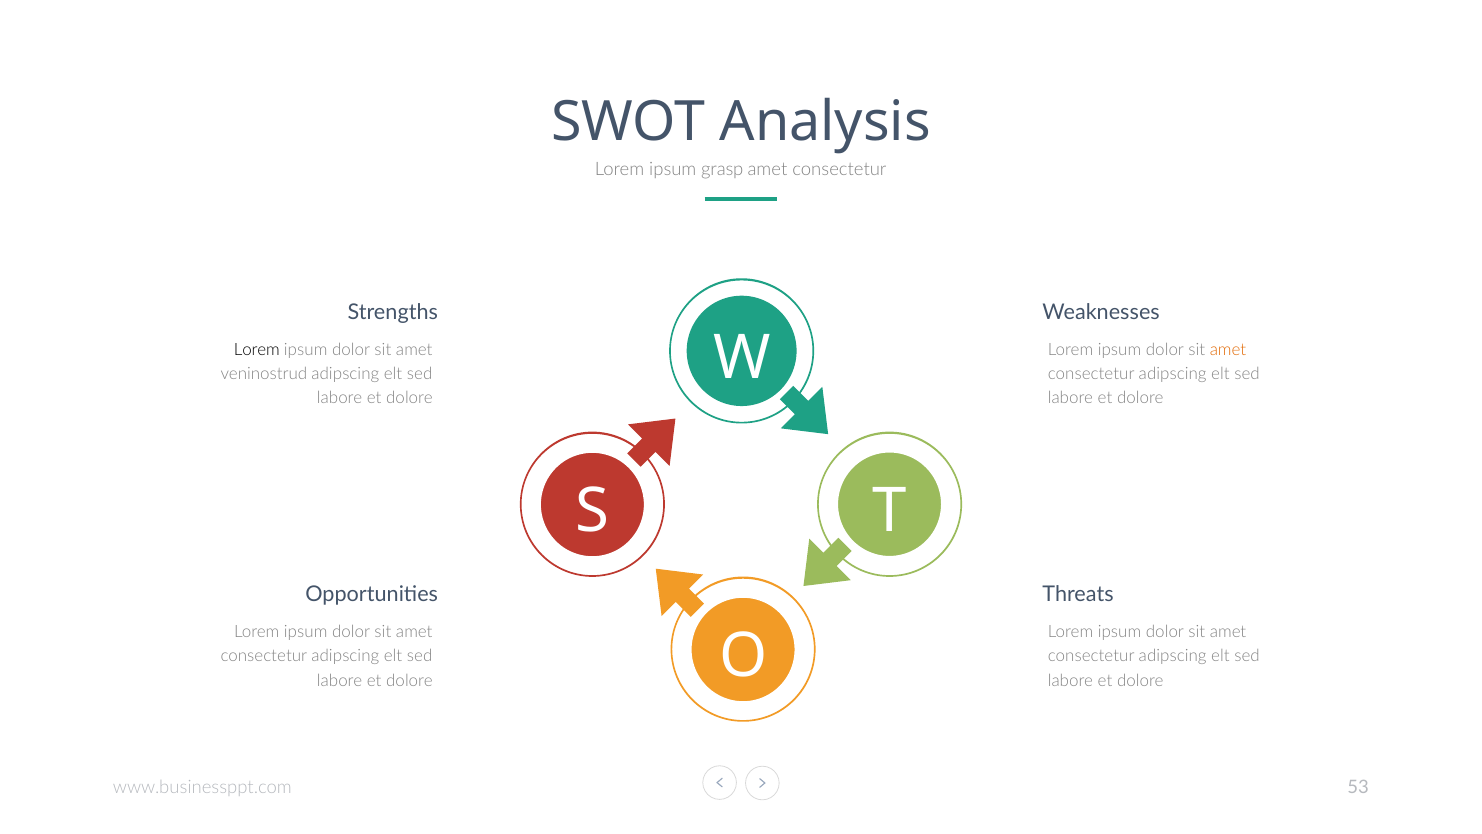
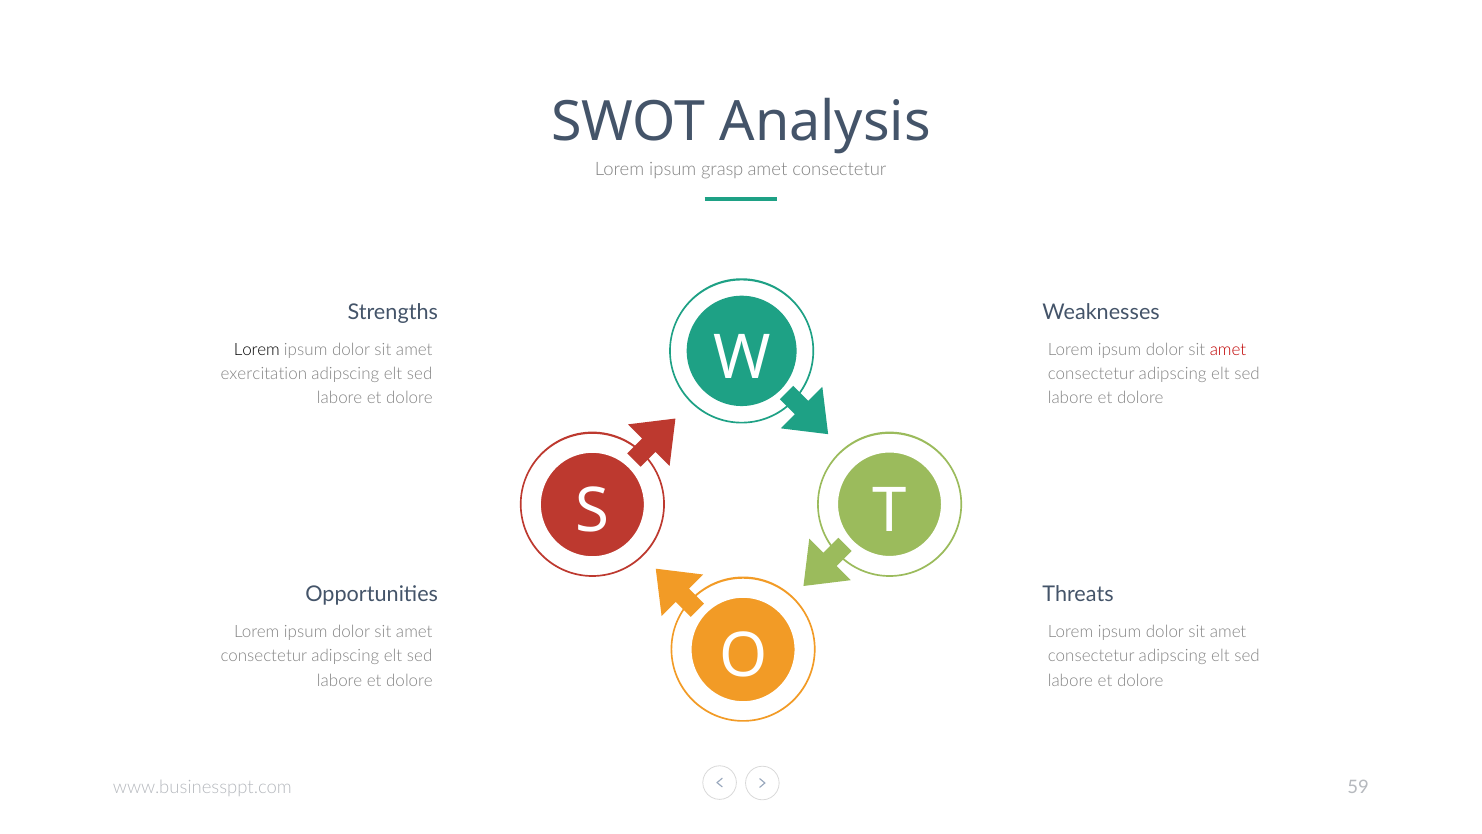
amet at (1228, 349) colour: orange -> red
veninostrud: veninostrud -> exercitation
53: 53 -> 59
